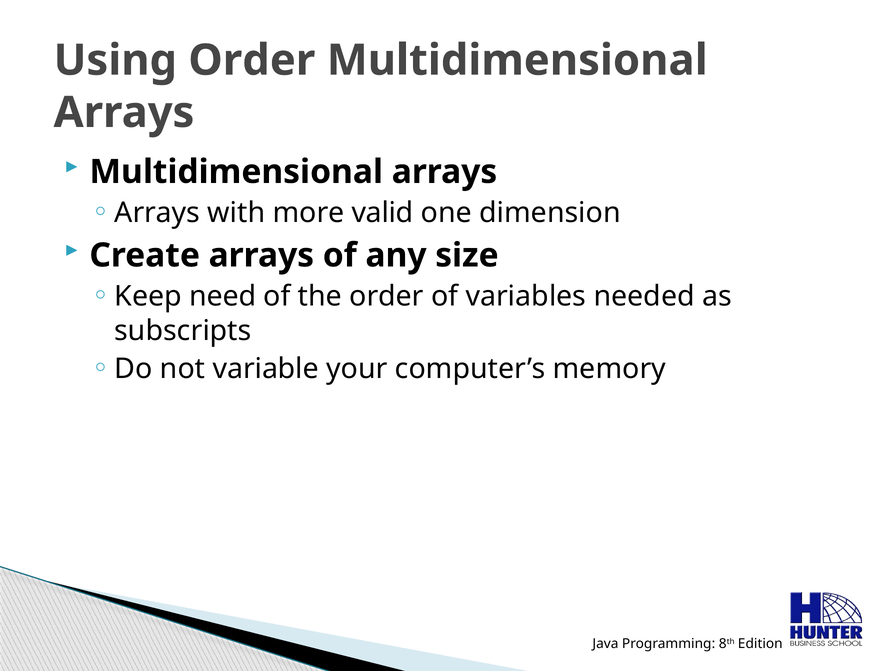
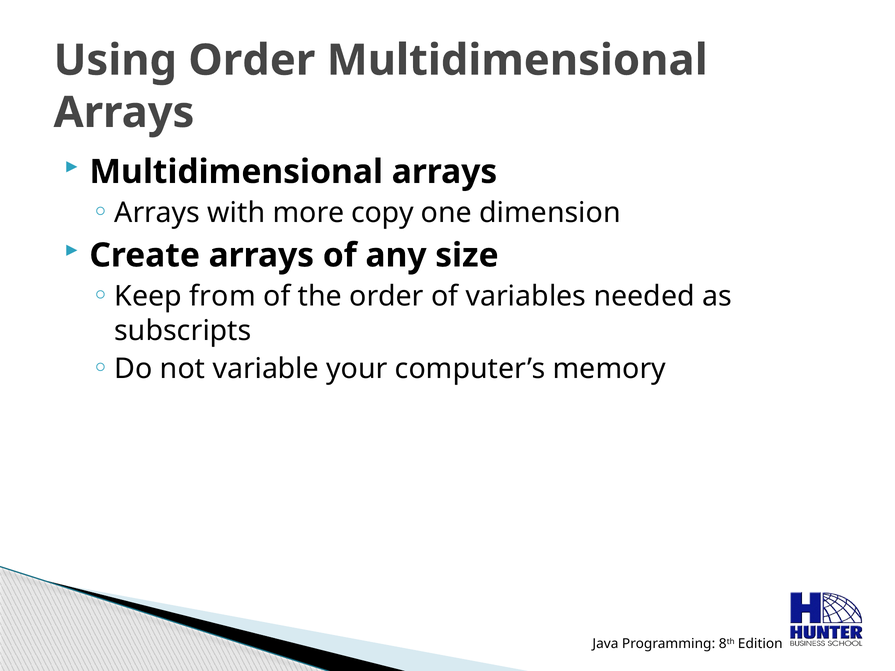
valid: valid -> copy
need: need -> from
